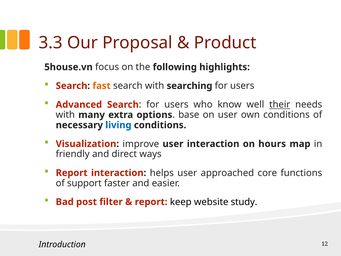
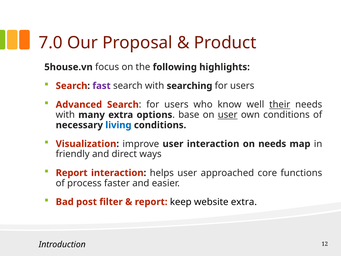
3.3: 3.3 -> 7.0
fast colour: orange -> purple
user at (228, 115) underline: none -> present
on hours: hours -> needs
support: support -> process
website study: study -> extra
